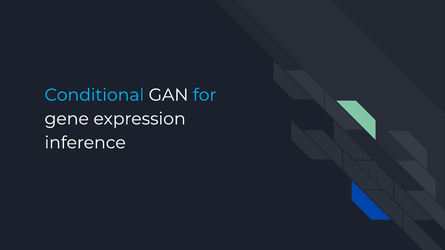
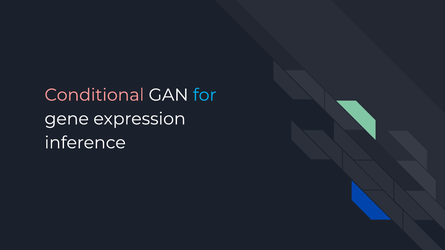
Conditional colour: light blue -> pink
